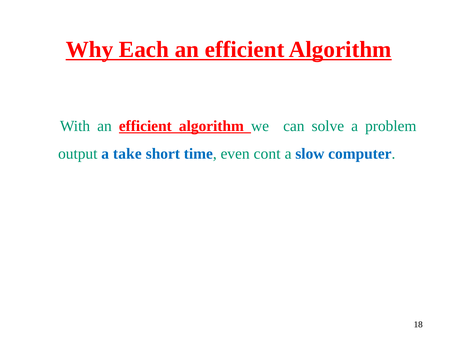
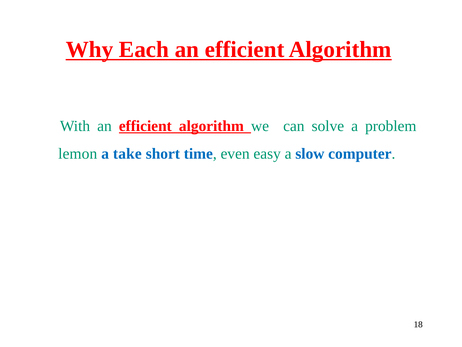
output: output -> lemon
cont: cont -> easy
